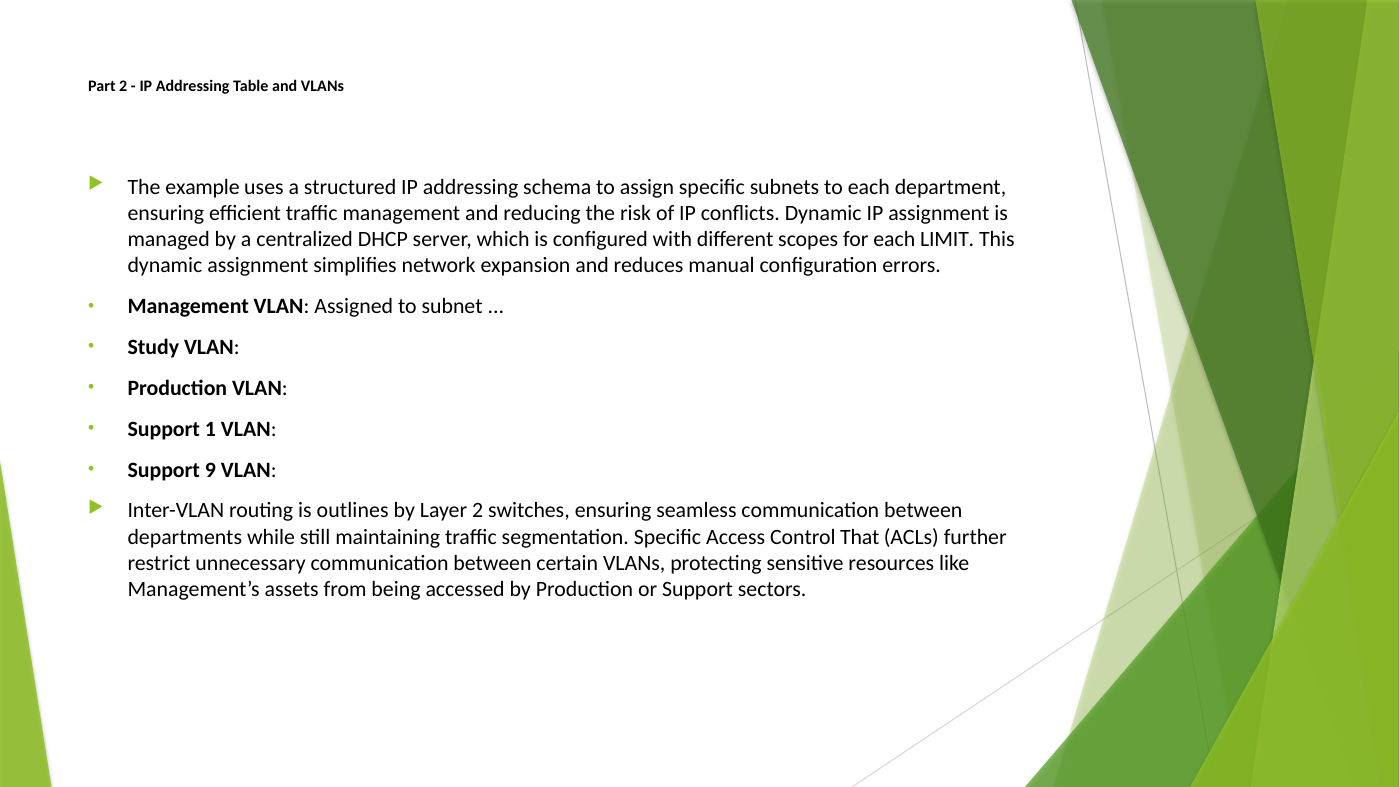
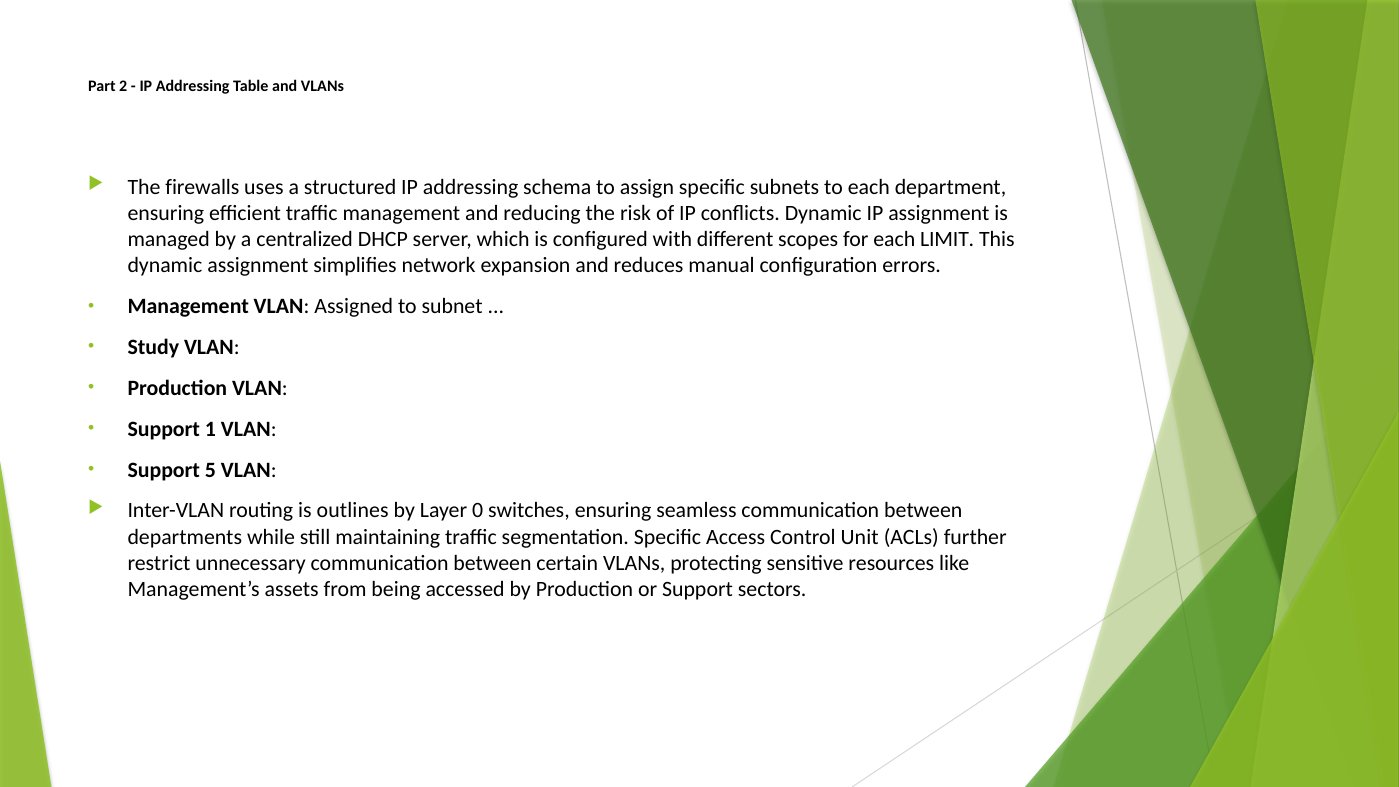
example: example -> firewalls
9: 9 -> 5
Layer 2: 2 -> 0
That: That -> Unit
